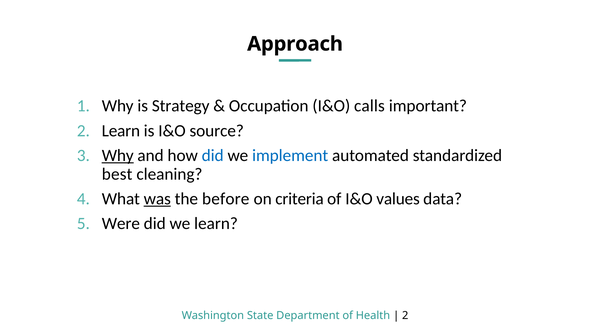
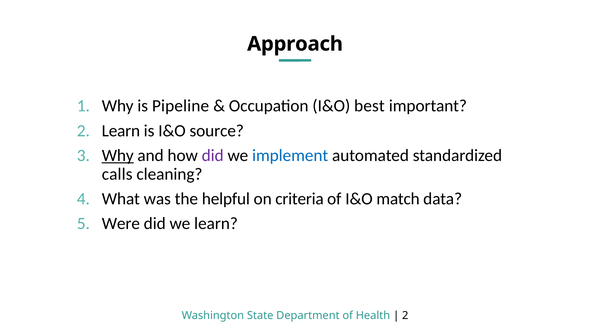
Strategy: Strategy -> Pipeline
calls: calls -> best
did at (213, 155) colour: blue -> purple
best: best -> calls
was underline: present -> none
before: before -> helpful
values: values -> match
